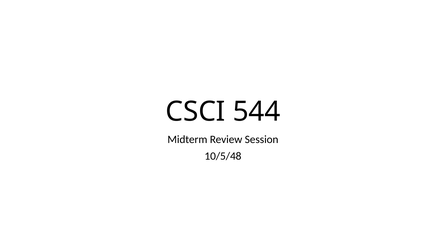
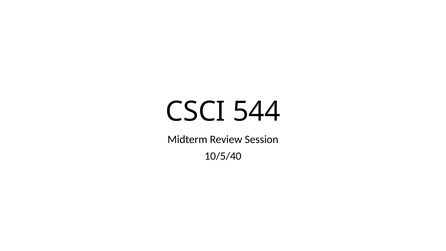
10/5/48: 10/5/48 -> 10/5/40
